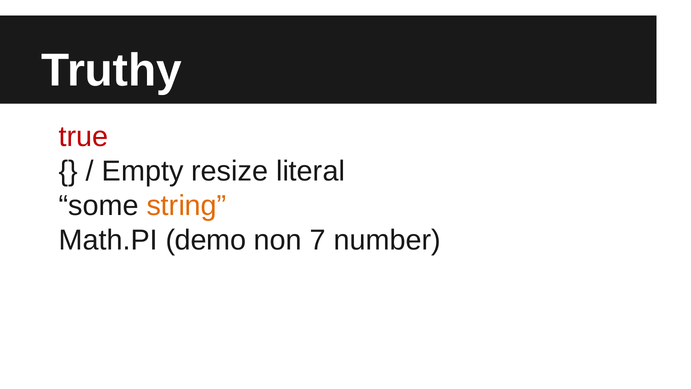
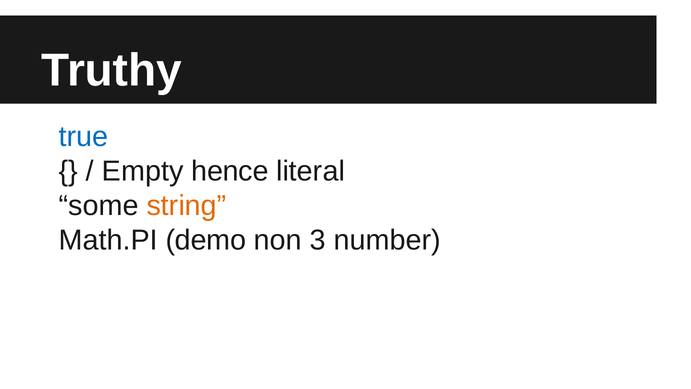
true colour: red -> blue
resize: resize -> hence
7: 7 -> 3
